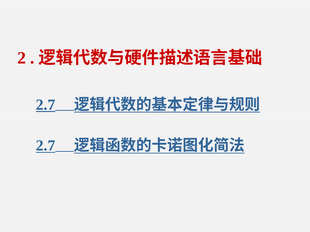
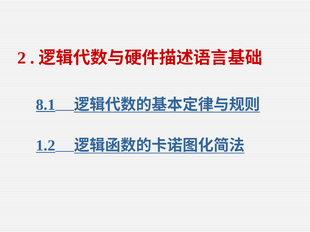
2.7 at (46, 105): 2.7 -> 8.1
2.7 at (46, 146): 2.7 -> 1.2
